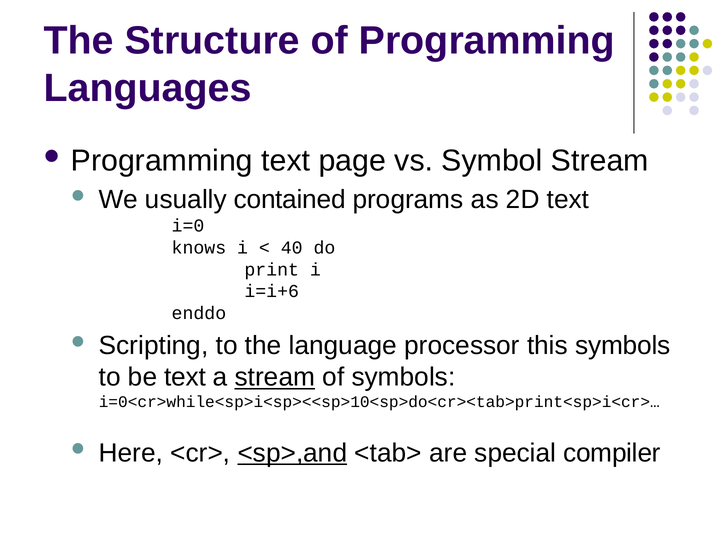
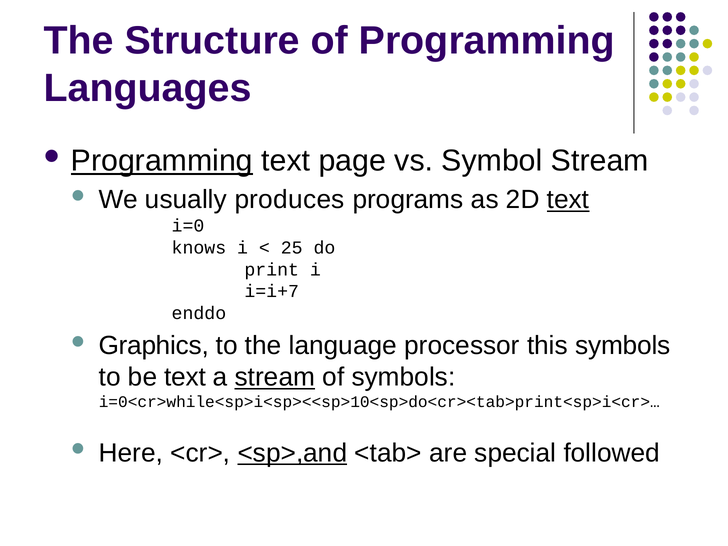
Programming at (162, 161) underline: none -> present
contained: contained -> produces
text at (568, 200) underline: none -> present
40: 40 -> 25
i=i+6: i=i+6 -> i=i+7
Scripting: Scripting -> Graphics
compiler: compiler -> followed
